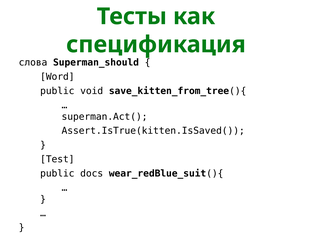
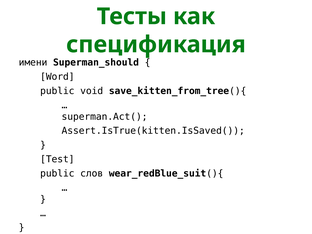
слова: слова -> имени
docs: docs -> слов
